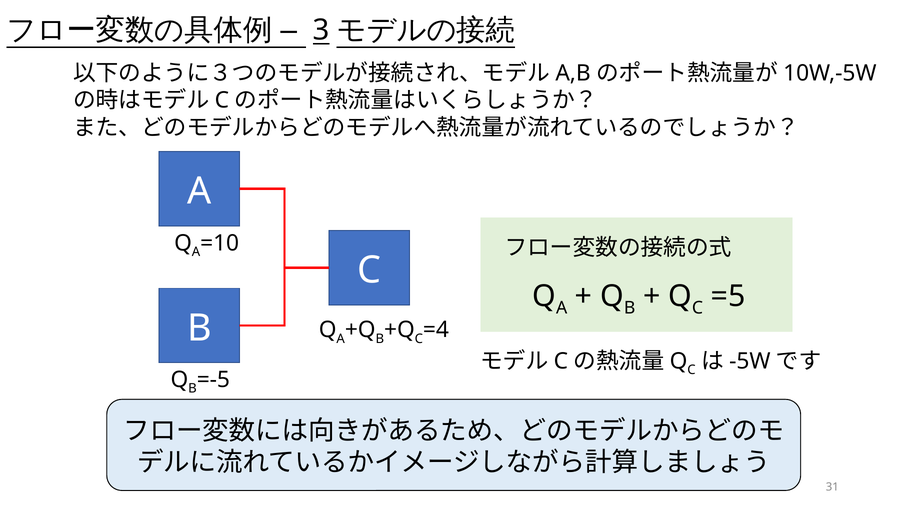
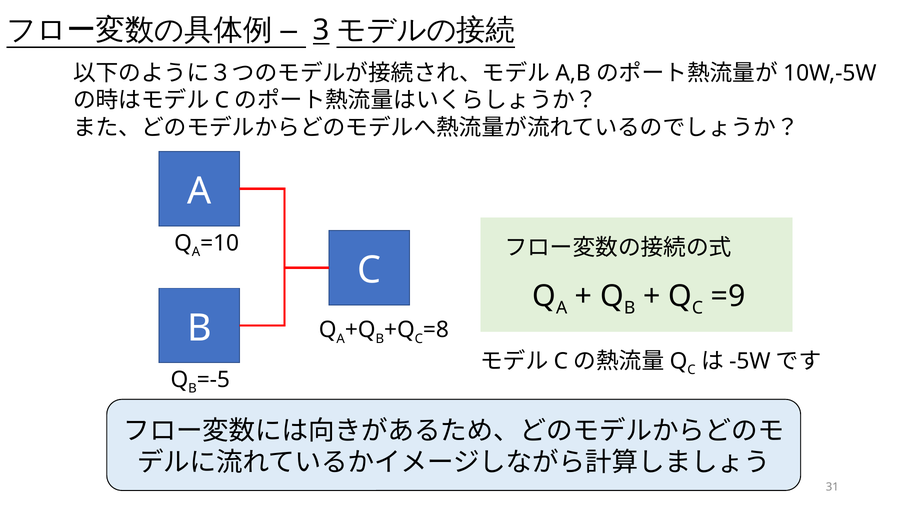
=5: =5 -> =9
=4: =4 -> =8
